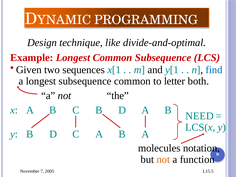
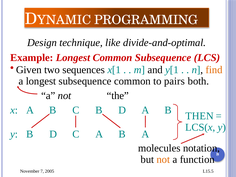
find colour: blue -> orange
letter: letter -> pairs
NEED: NEED -> THEN
